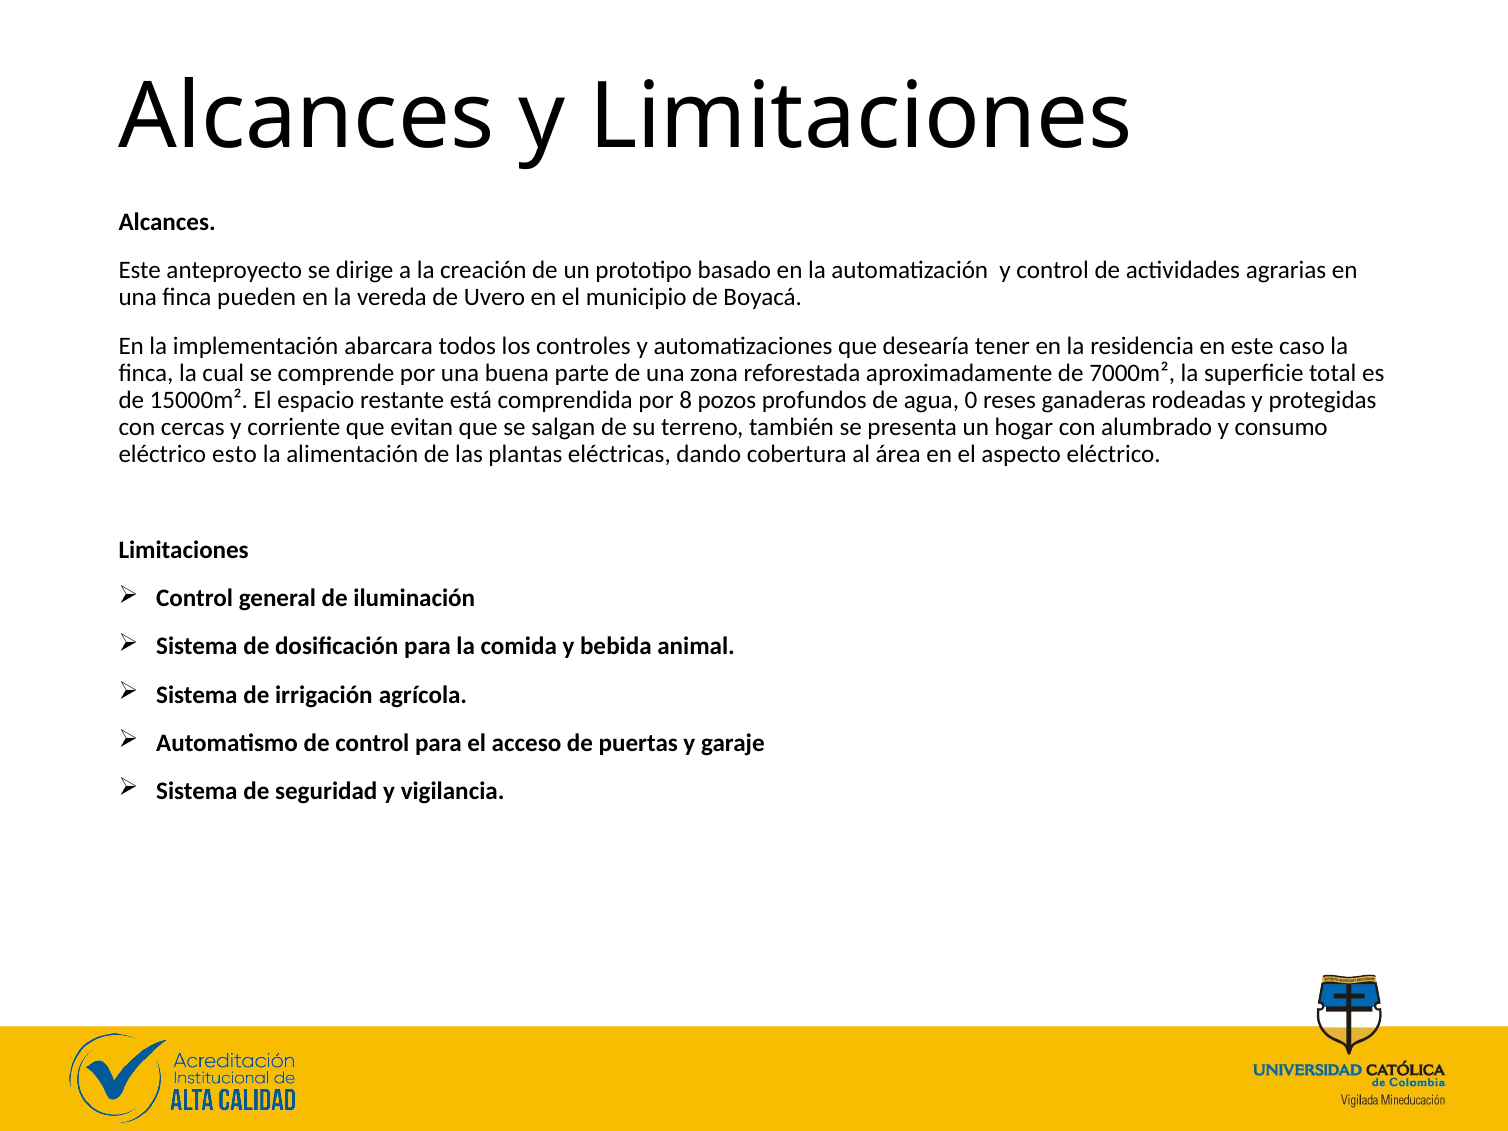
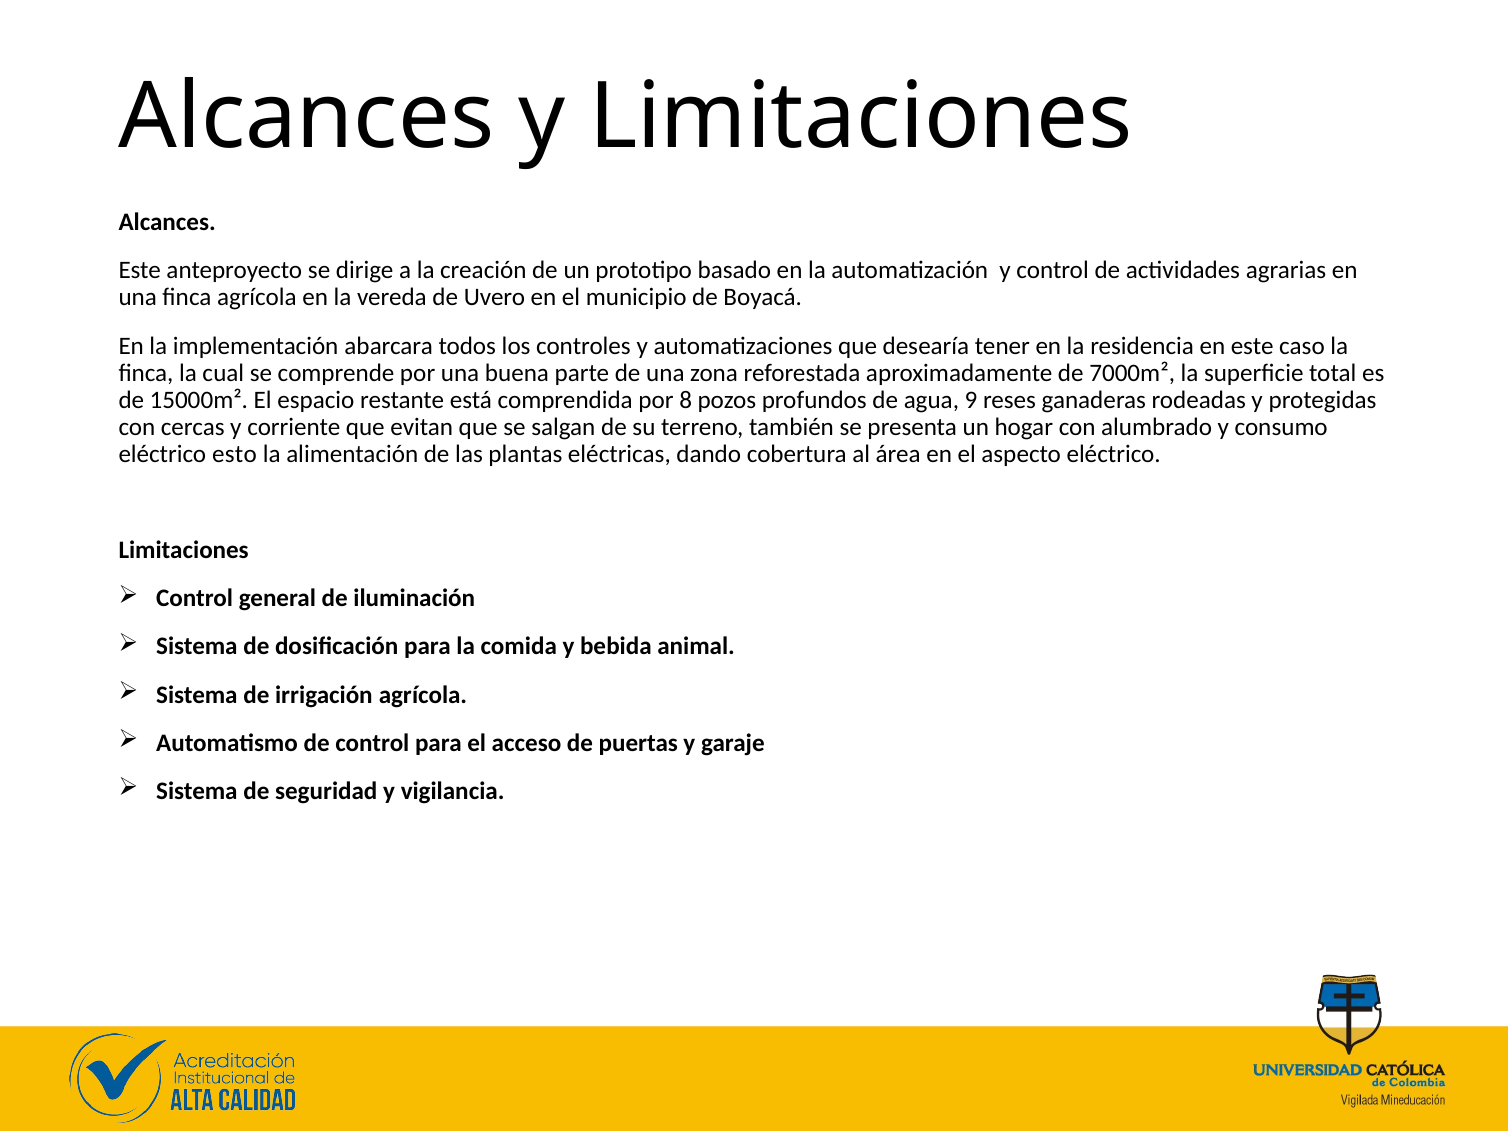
finca pueden: pueden -> agrícola
0: 0 -> 9
